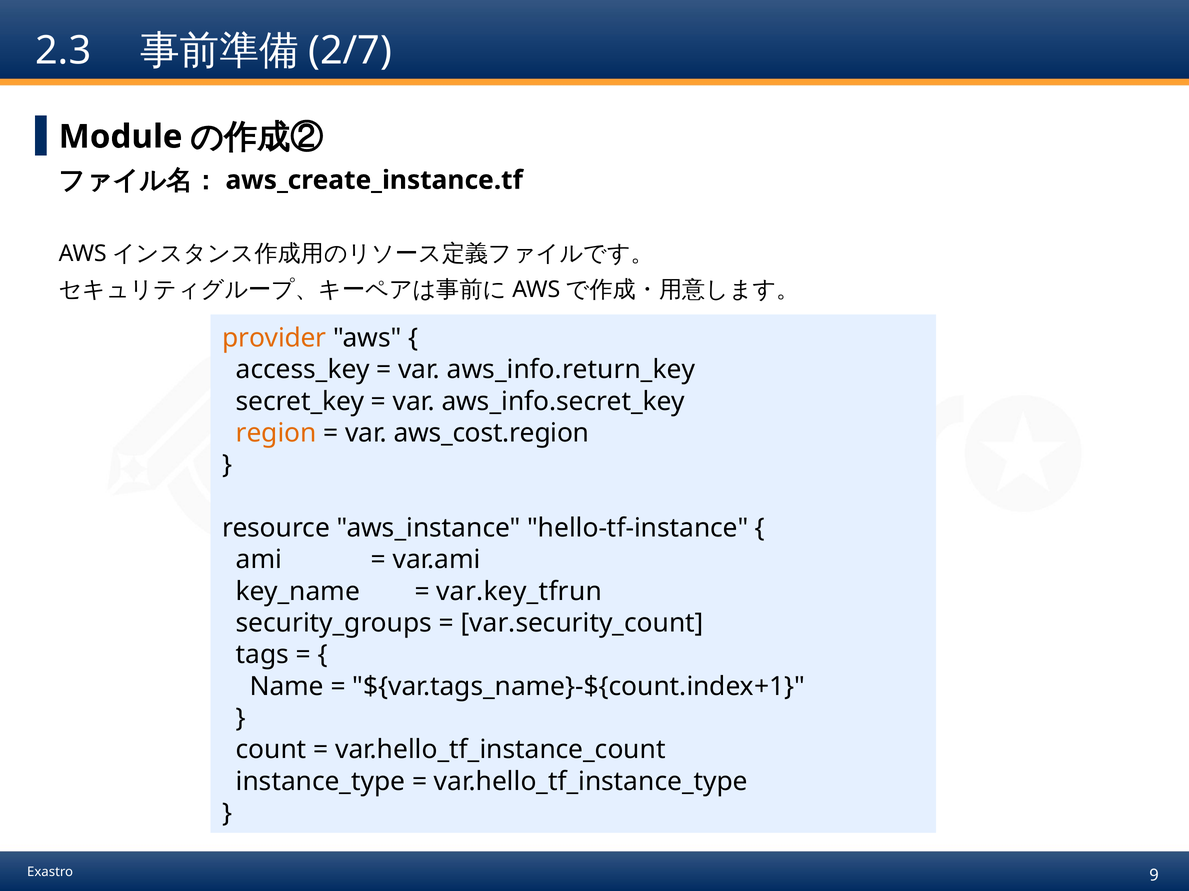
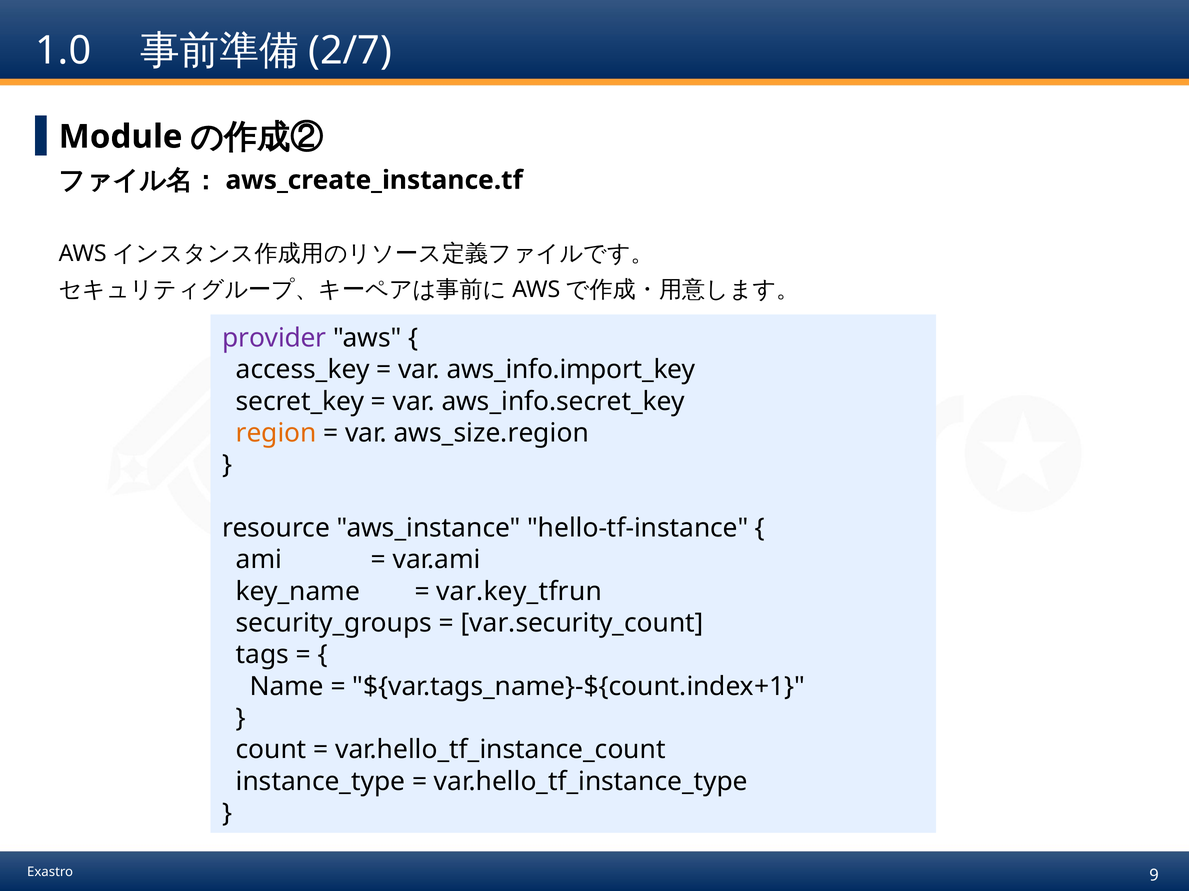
2.3: 2.3 -> 1.0
provider colour: orange -> purple
aws_info.return_key: aws_info.return_key -> aws_info.import_key
aws_cost.region: aws_cost.region -> aws_size.region
